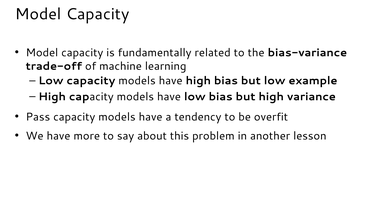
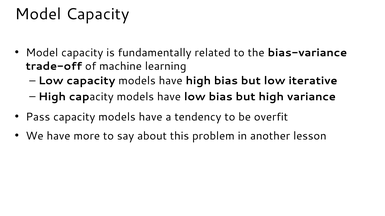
example: example -> iterative
